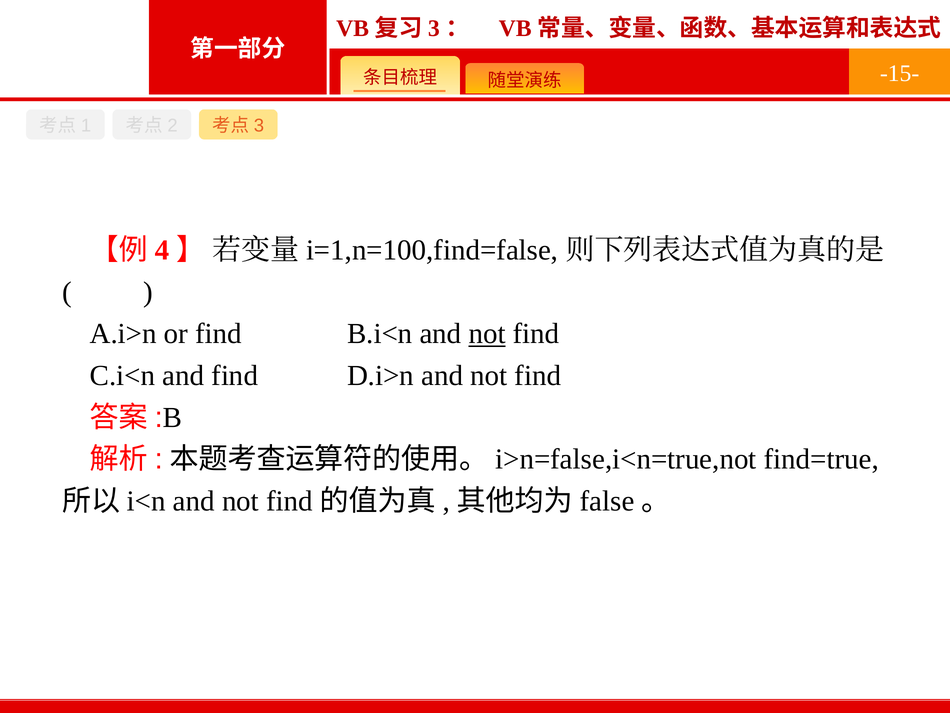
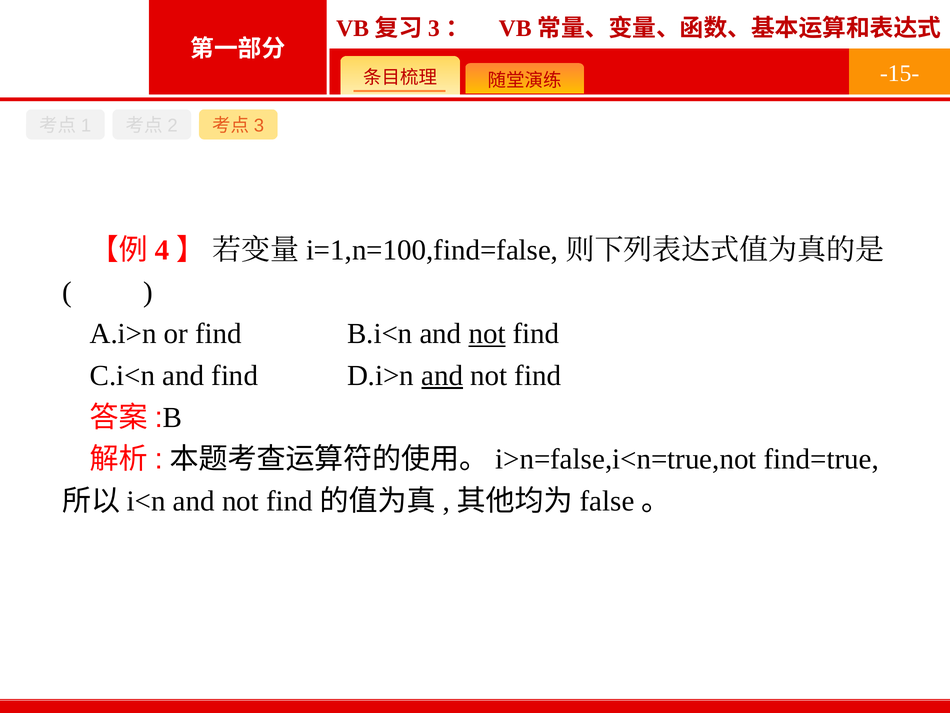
and at (442, 375) underline: none -> present
